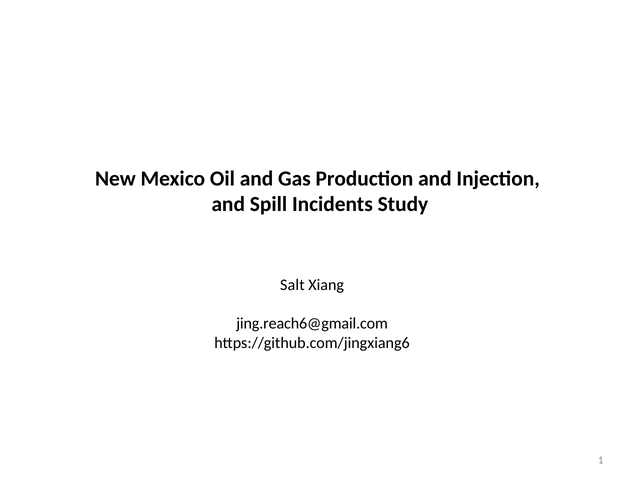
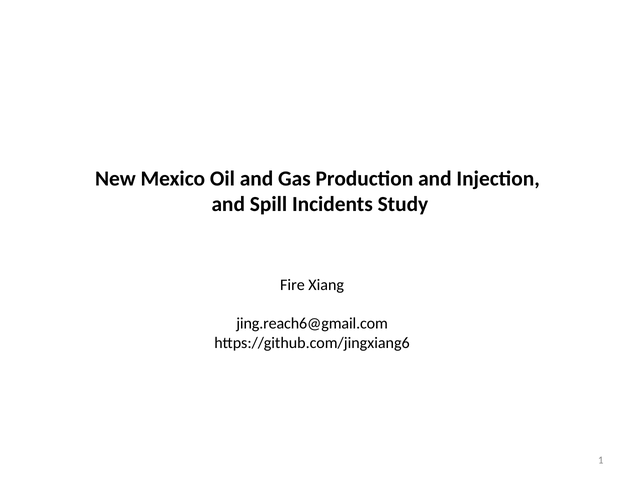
Salt: Salt -> Fire
